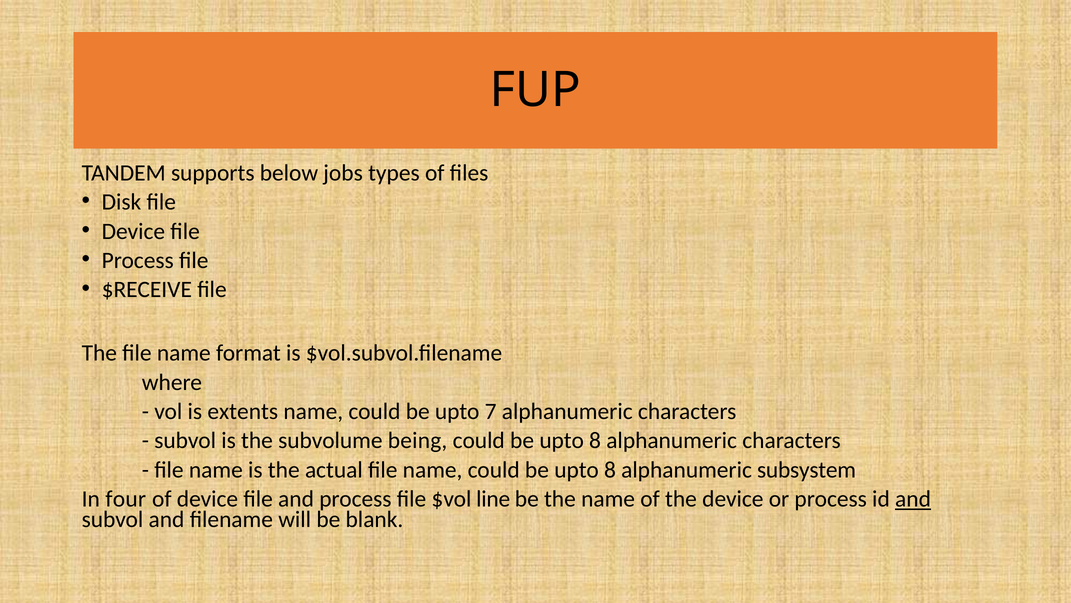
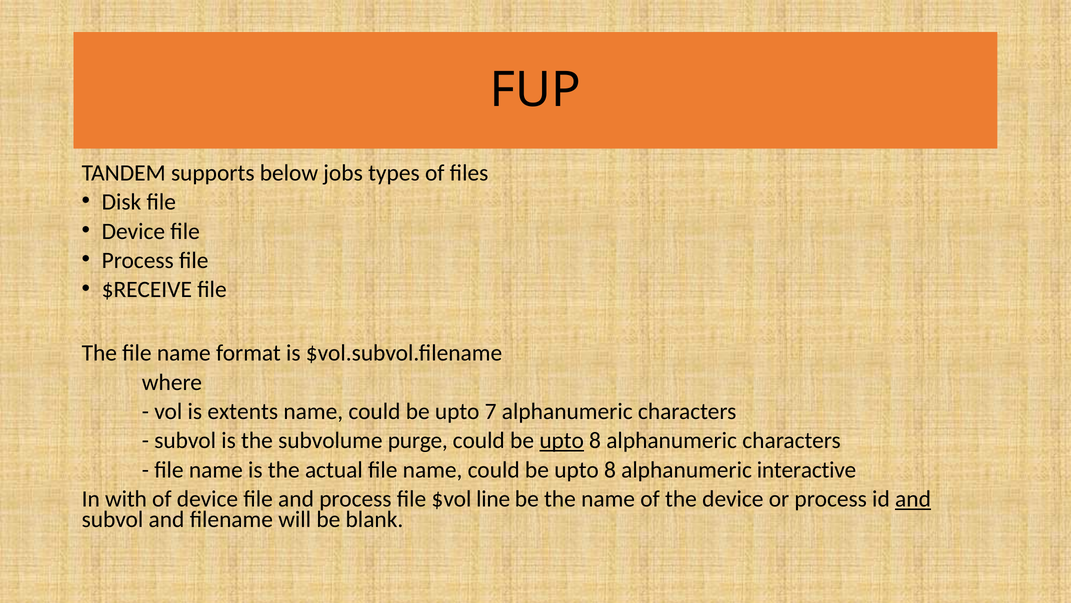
being: being -> purge
upto at (562, 440) underline: none -> present
subsystem: subsystem -> interactive
four: four -> with
